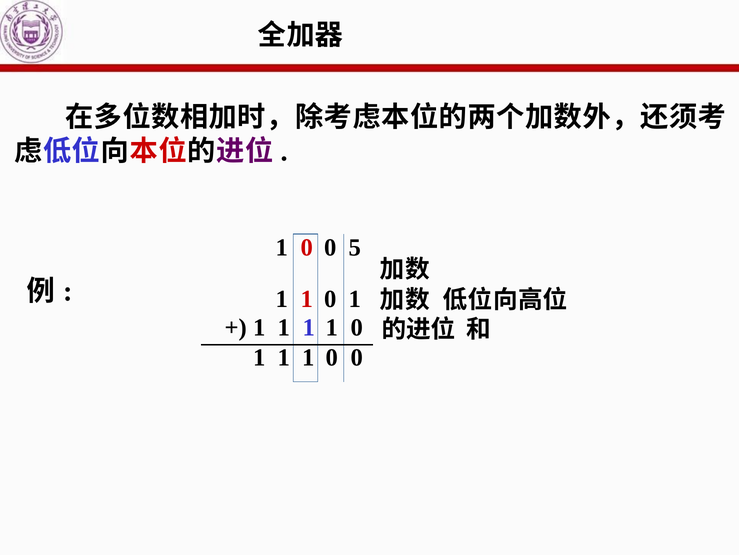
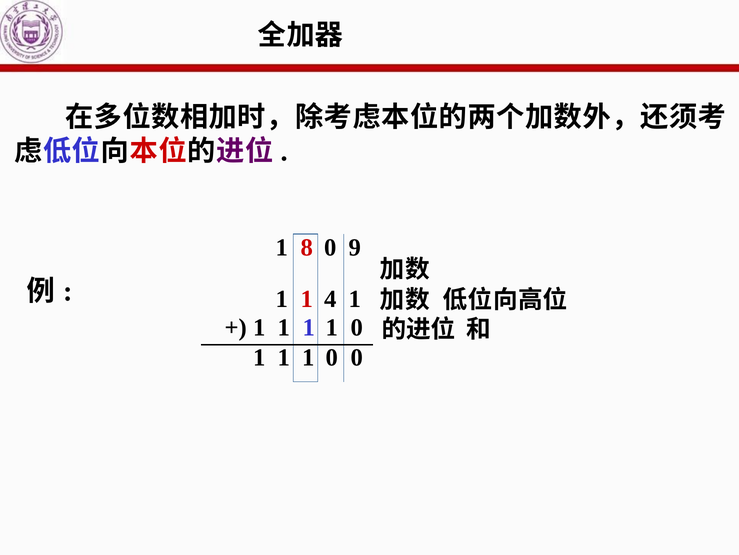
0 at (307, 247): 0 -> 8
5: 5 -> 9
0 at (331, 299): 0 -> 4
